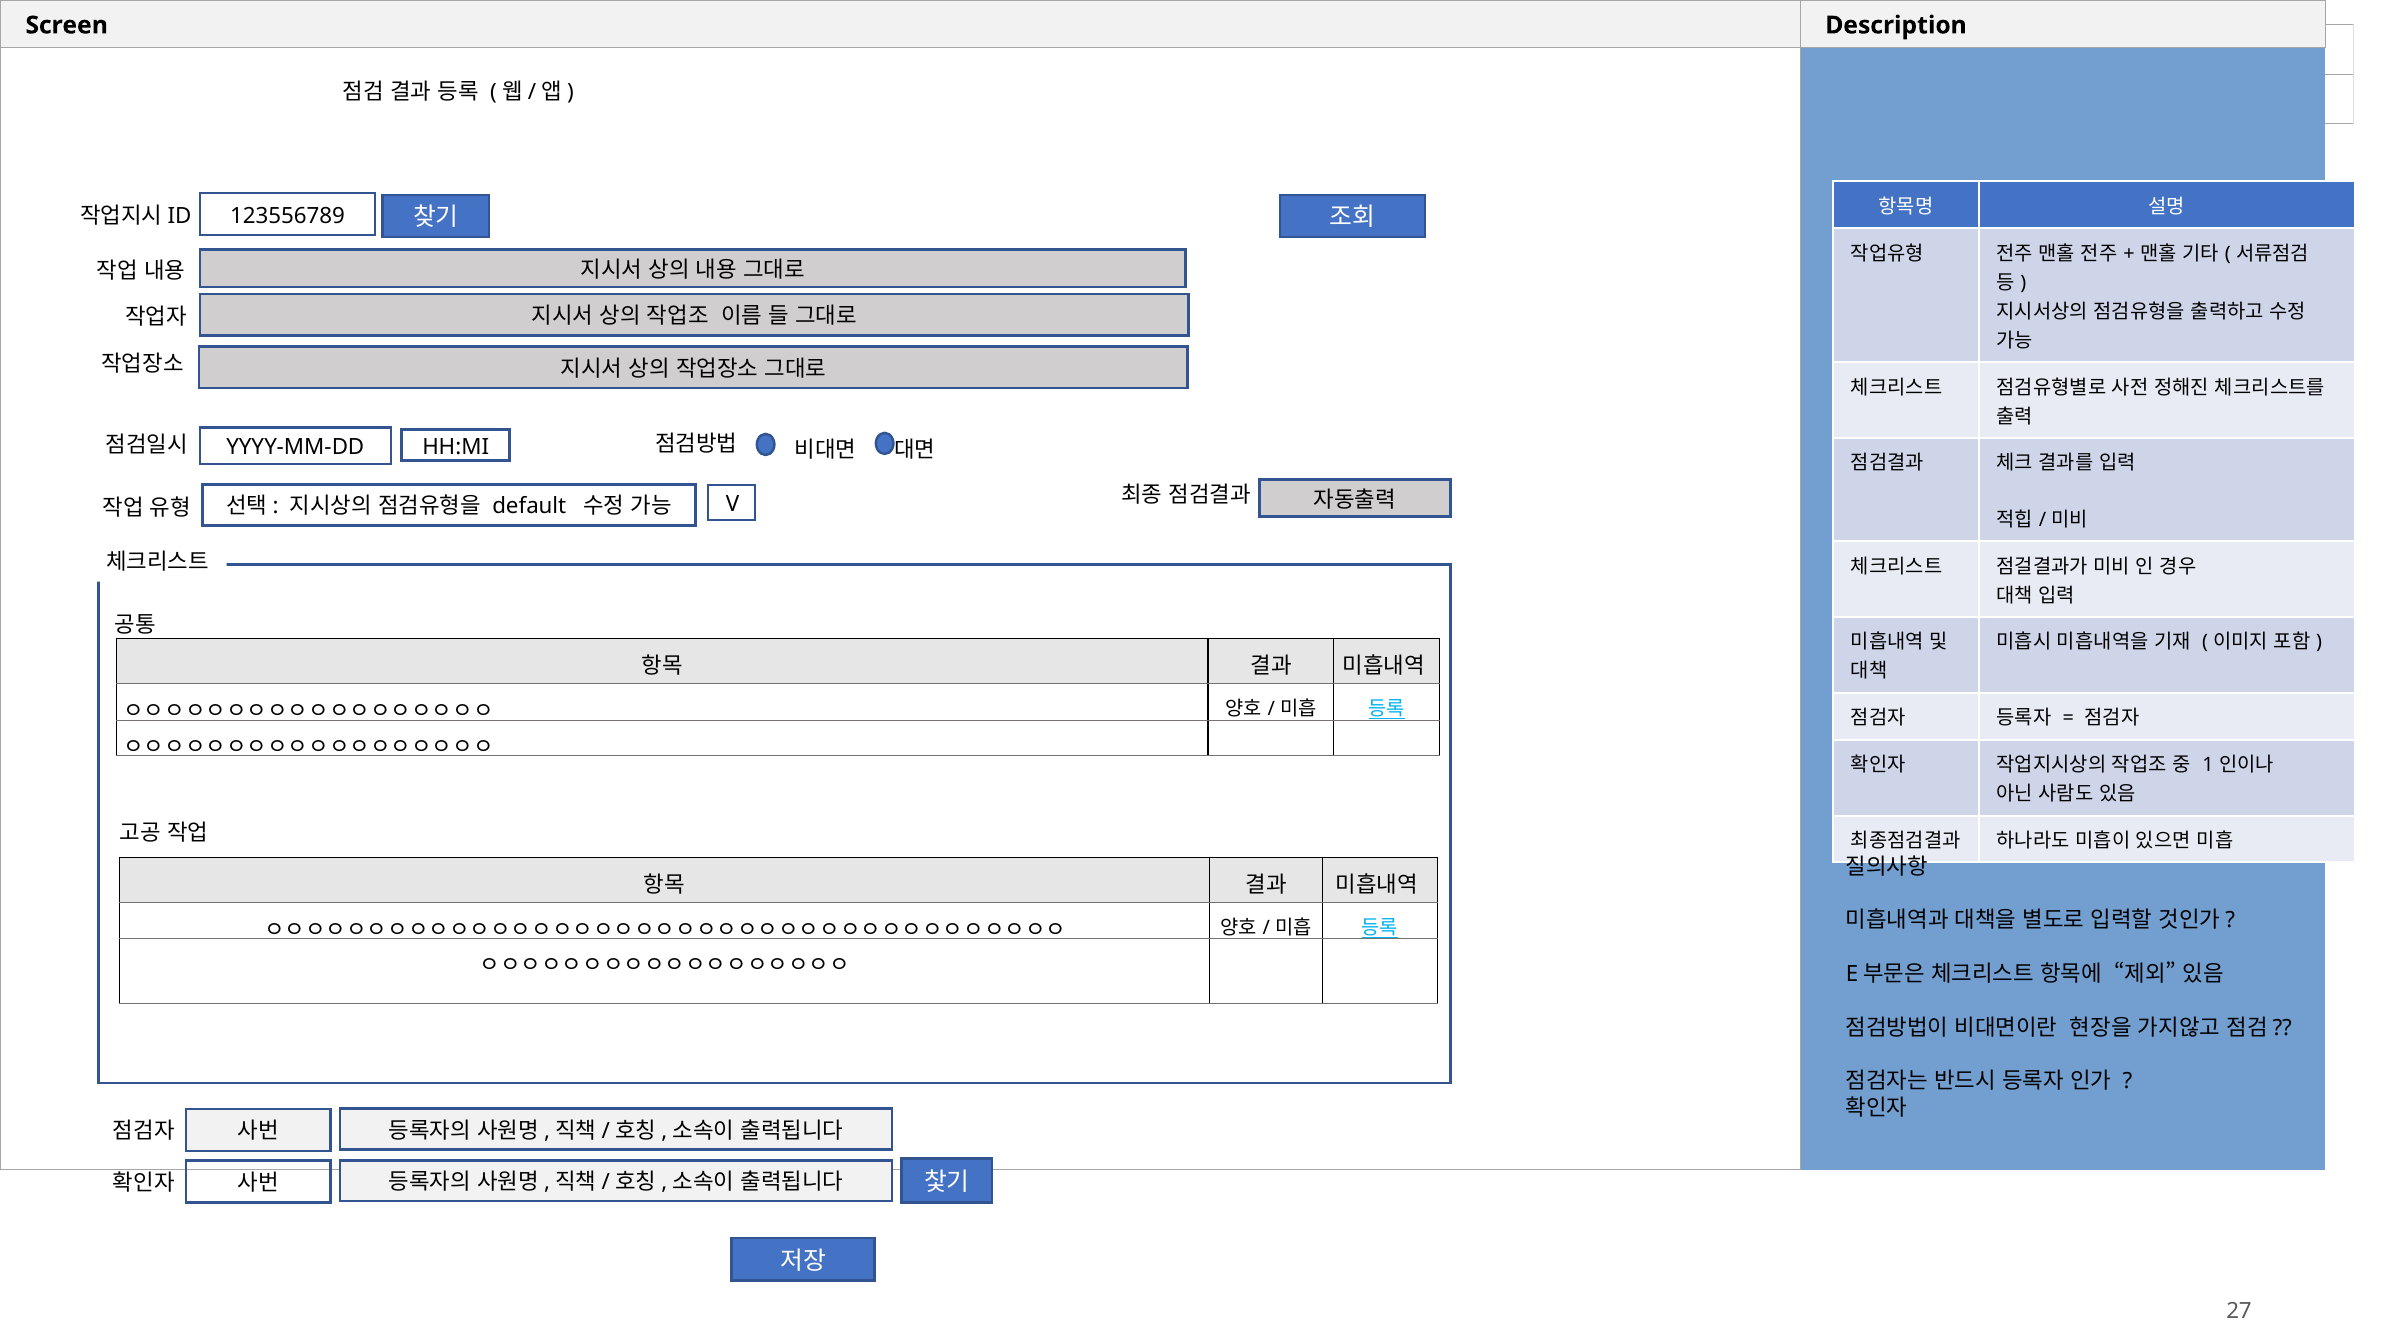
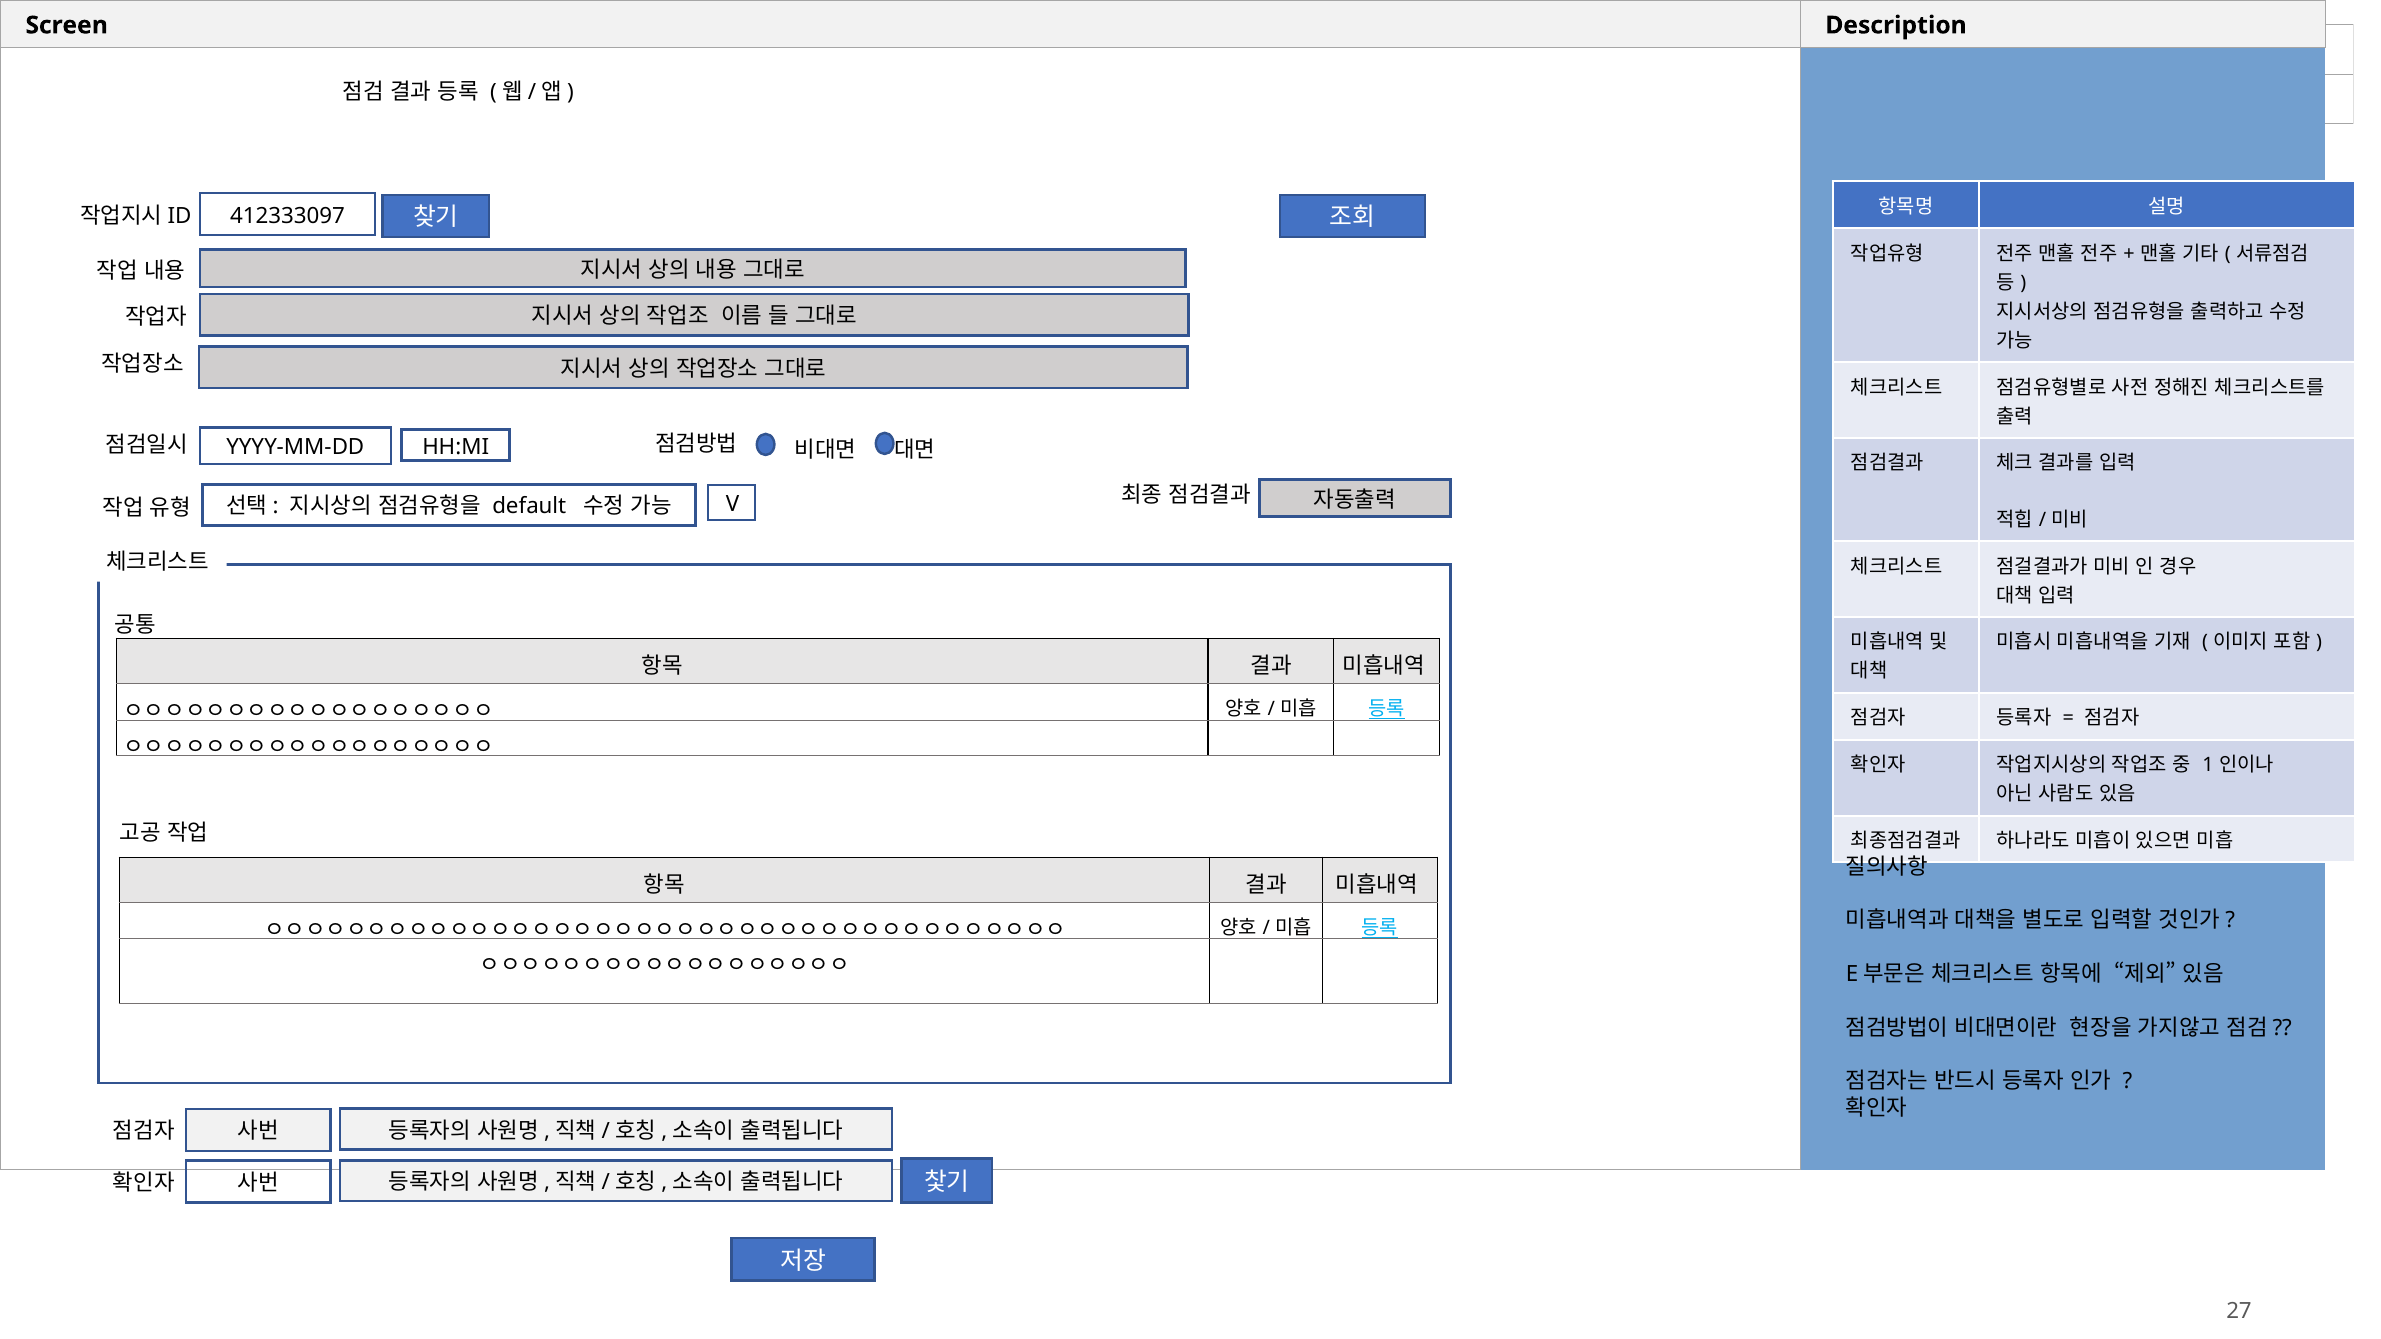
123556789: 123556789 -> 412333097
